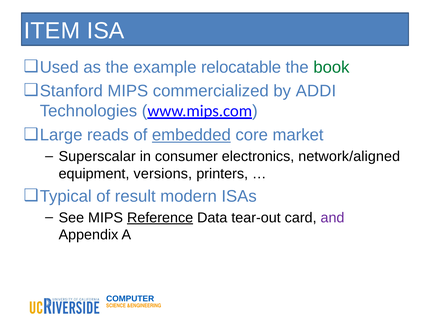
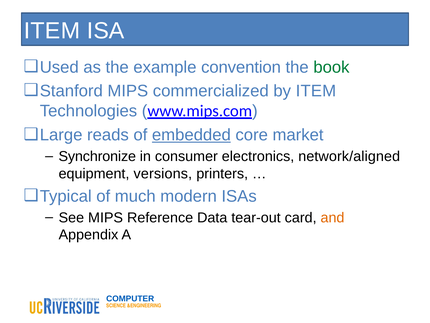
relocatable: relocatable -> convention
by ADDI: ADDI -> ITEM
Superscalar: Superscalar -> Synchronize
result: result -> much
Reference underline: present -> none
and colour: purple -> orange
